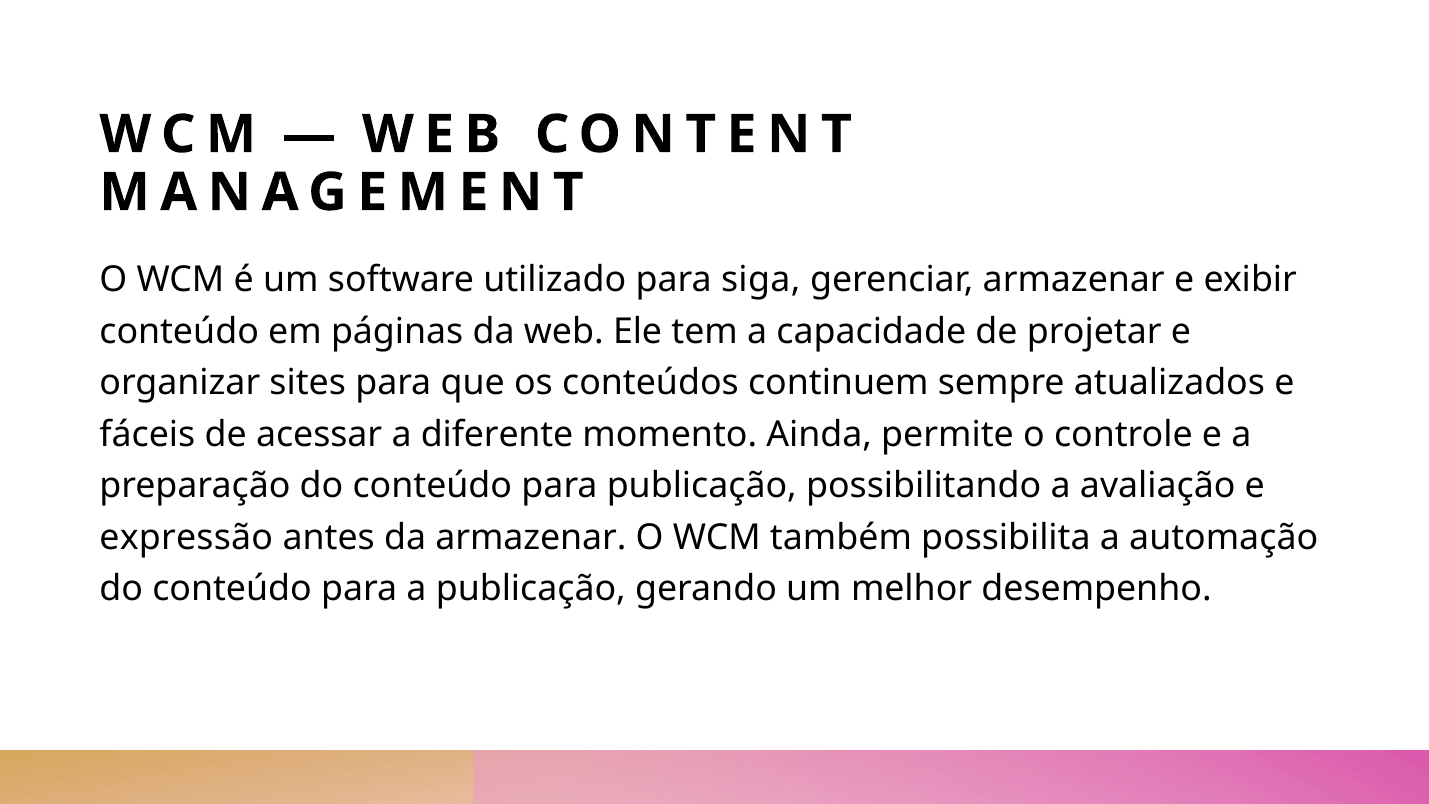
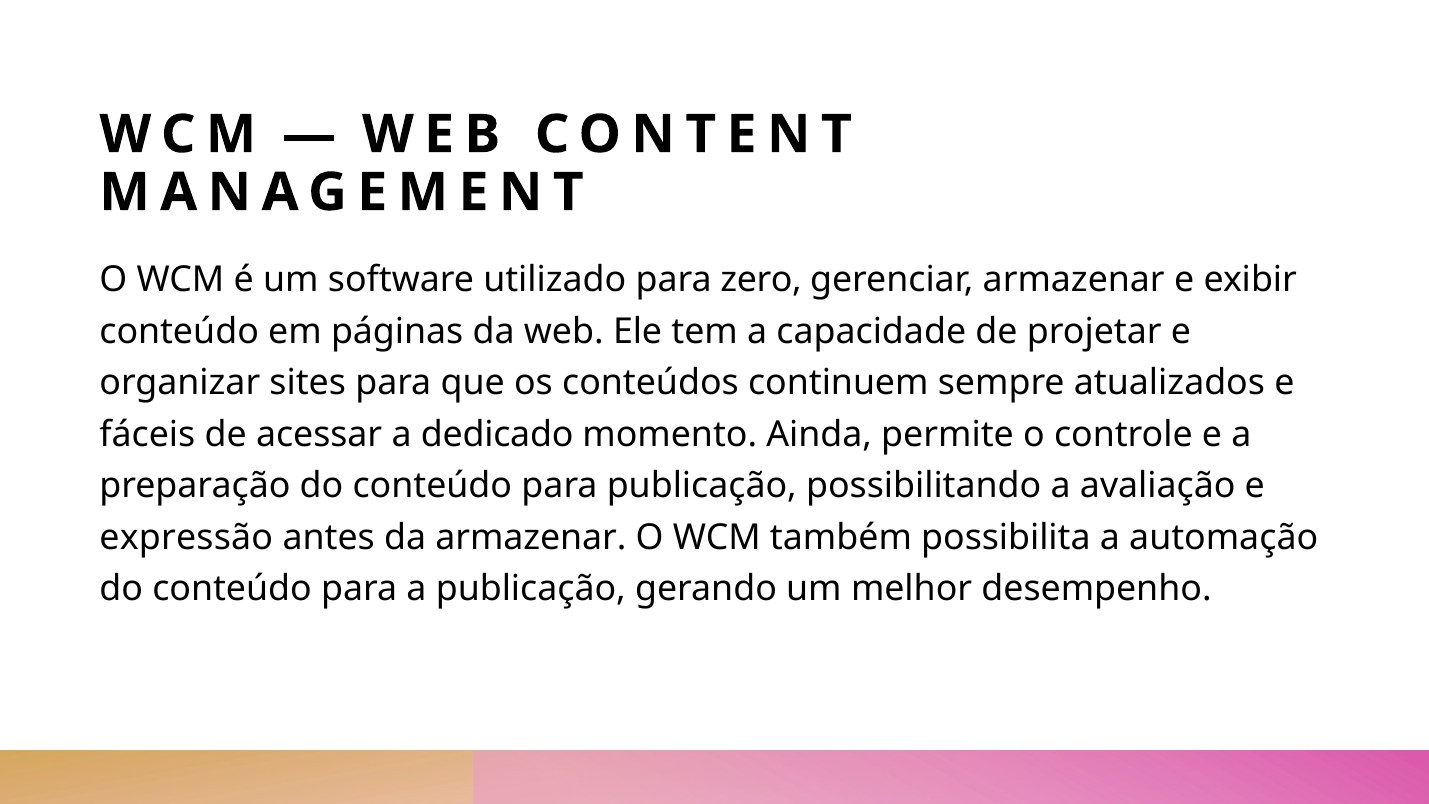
siga: siga -> zero
diferente: diferente -> dedicado
